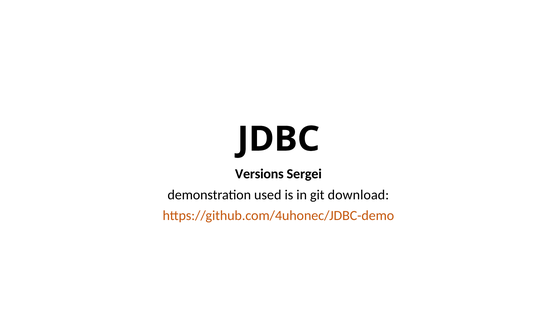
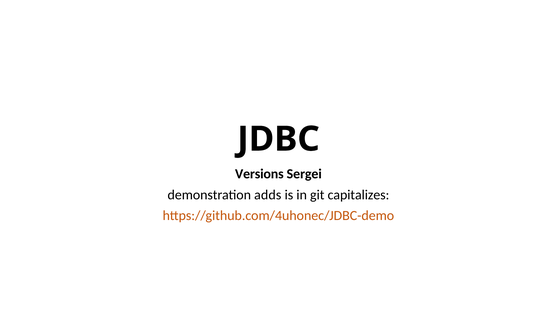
used: used -> adds
download: download -> capitalizes
